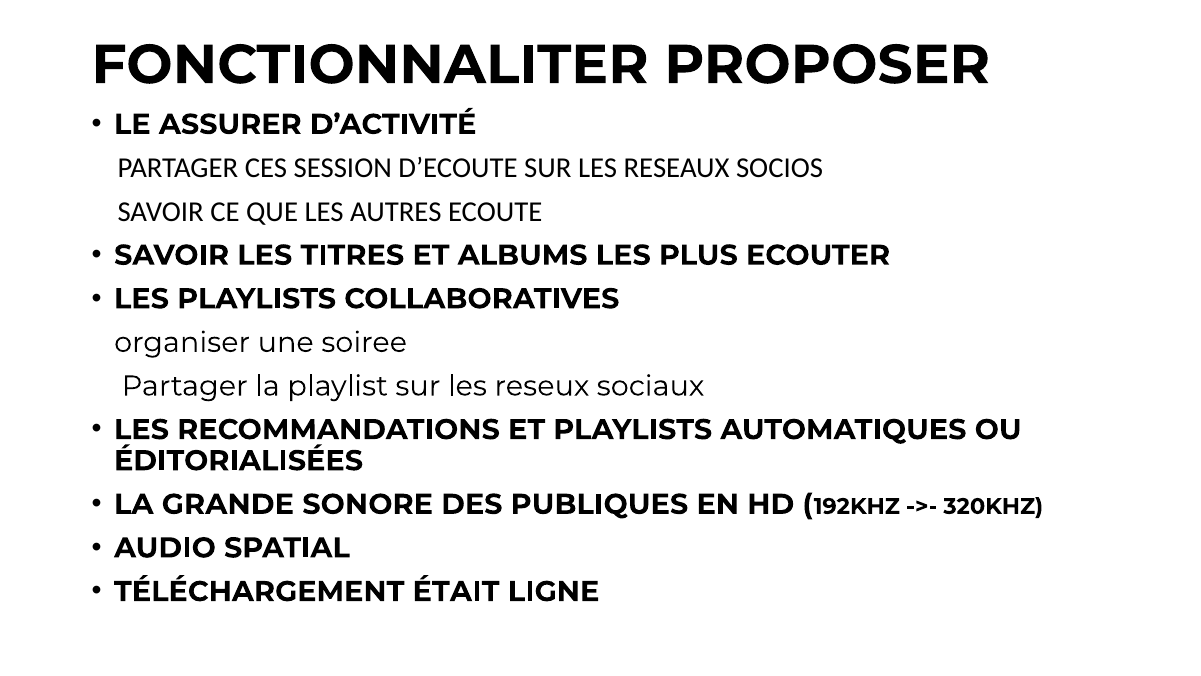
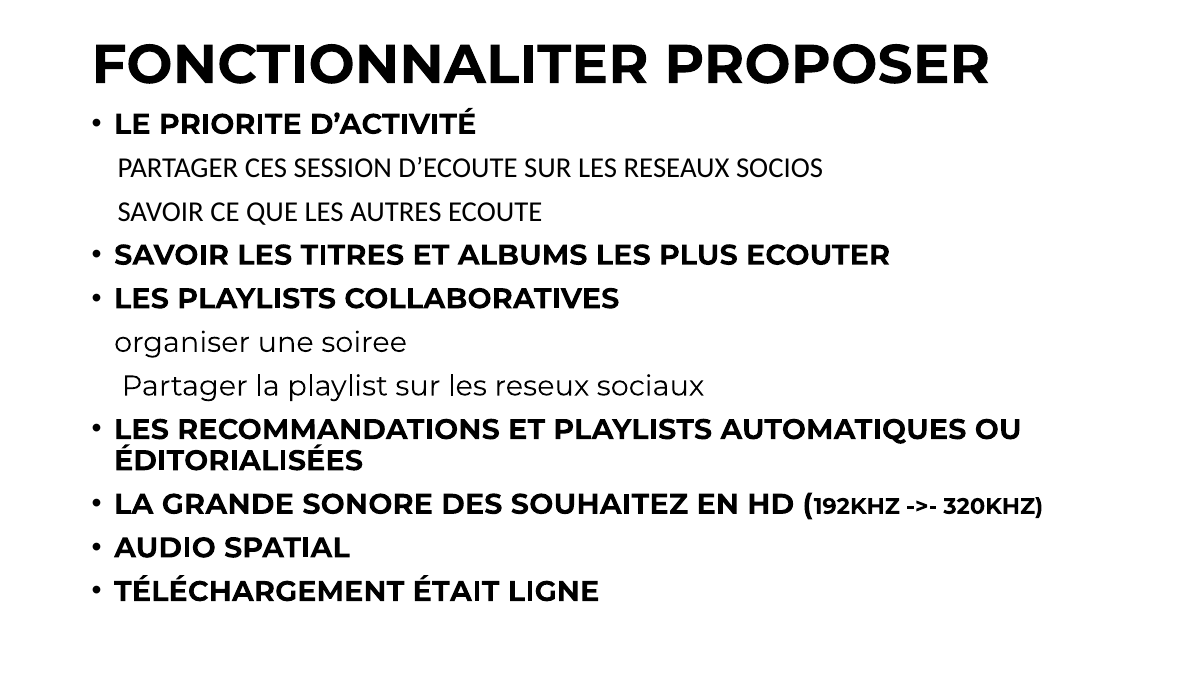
ASSURER: ASSURER -> PRIORITE
PUBLIQUES: PUBLIQUES -> SOUHAITEZ
